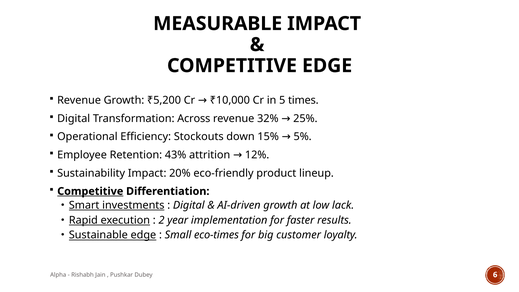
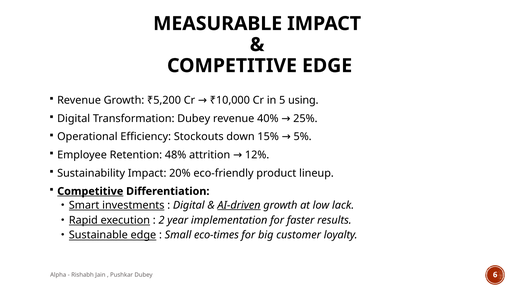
times: times -> using
Transformation Across: Across -> Dubey
32%: 32% -> 40%
43%: 43% -> 48%
AI-driven underline: none -> present
